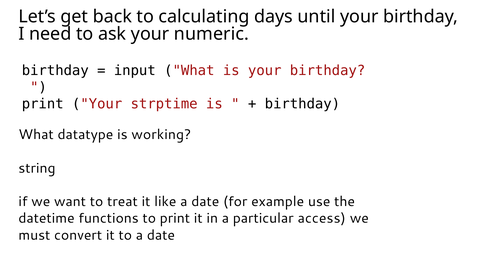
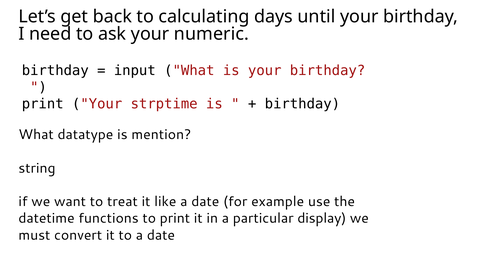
working: working -> mention
access: access -> display
